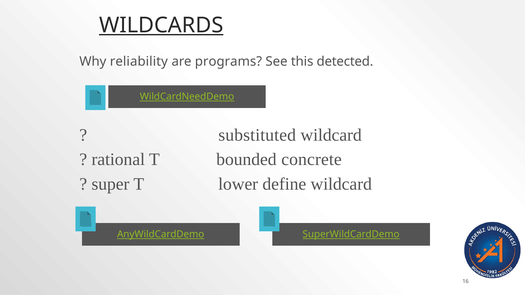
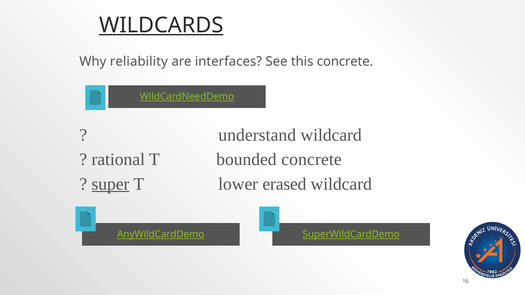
programs: programs -> interfaces
this detected: detected -> concrete
substituted: substituted -> understand
super underline: none -> present
define: define -> erased
